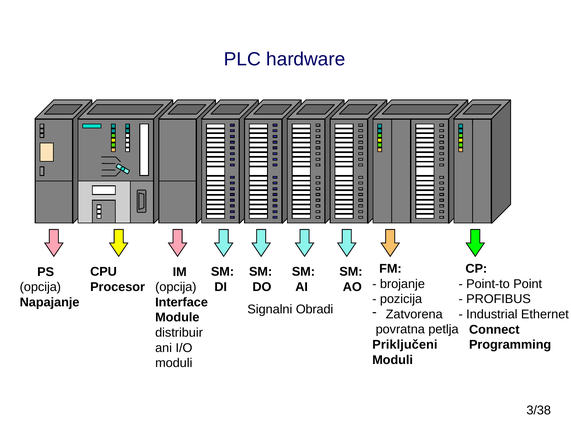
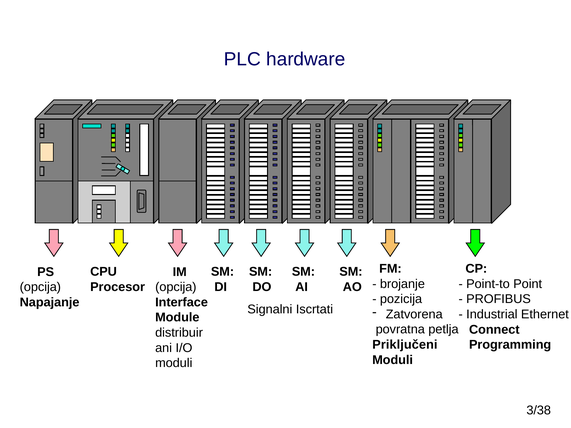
Obradi: Obradi -> Iscrtati
